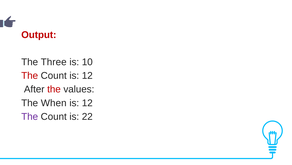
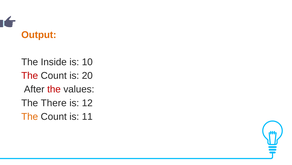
Output colour: red -> orange
Three: Three -> Inside
Count is 12: 12 -> 20
When: When -> There
The at (30, 116) colour: purple -> orange
22: 22 -> 11
